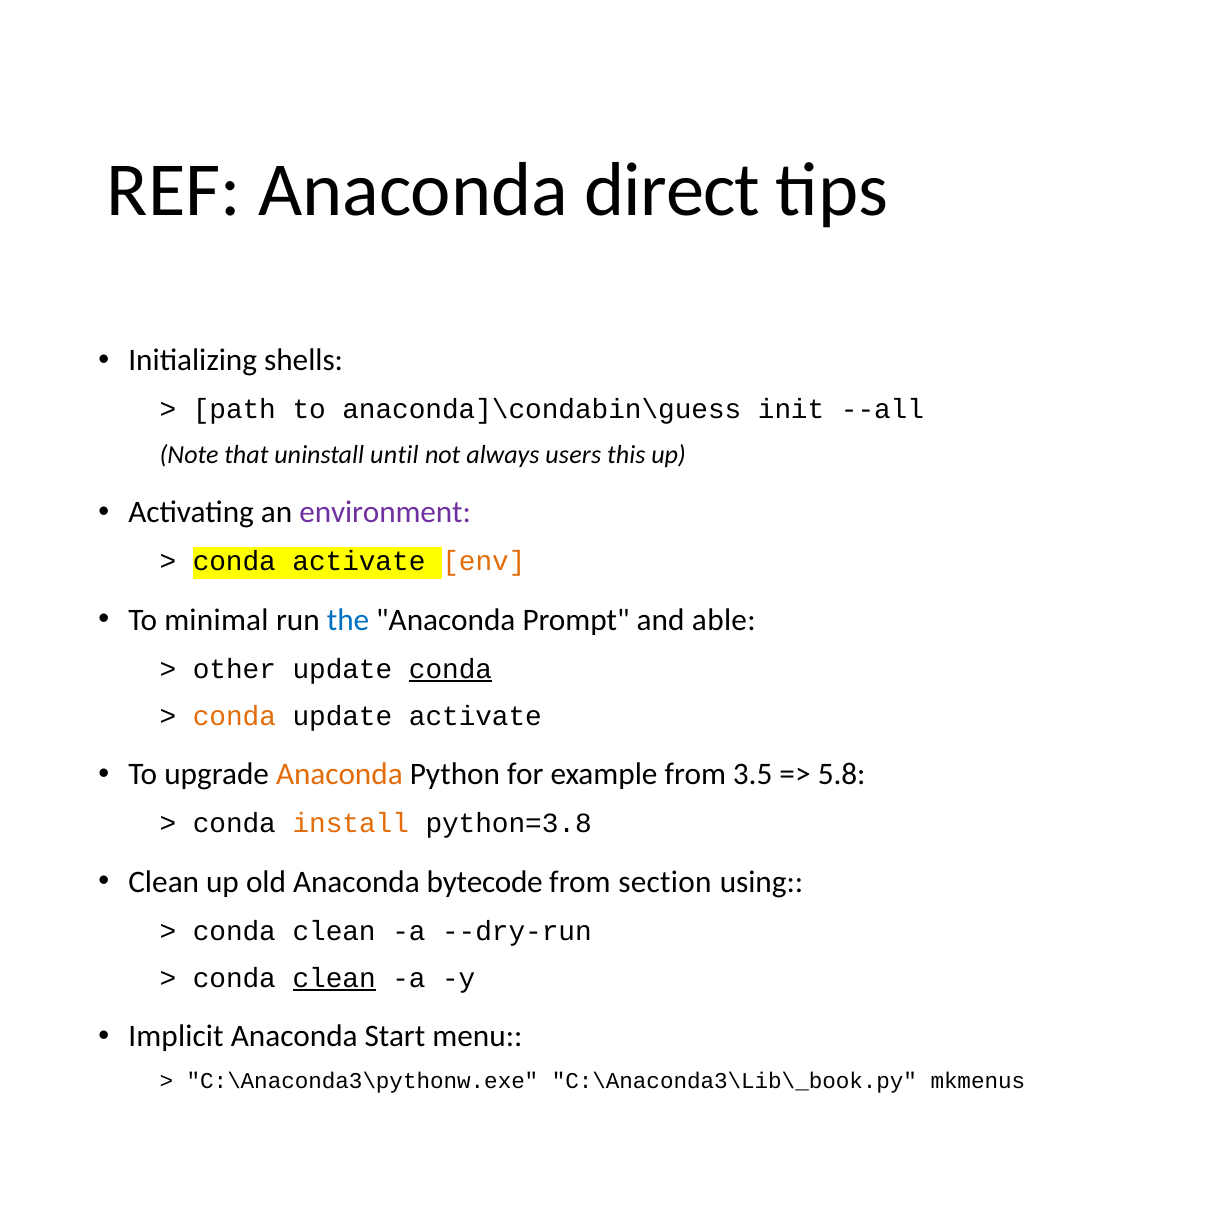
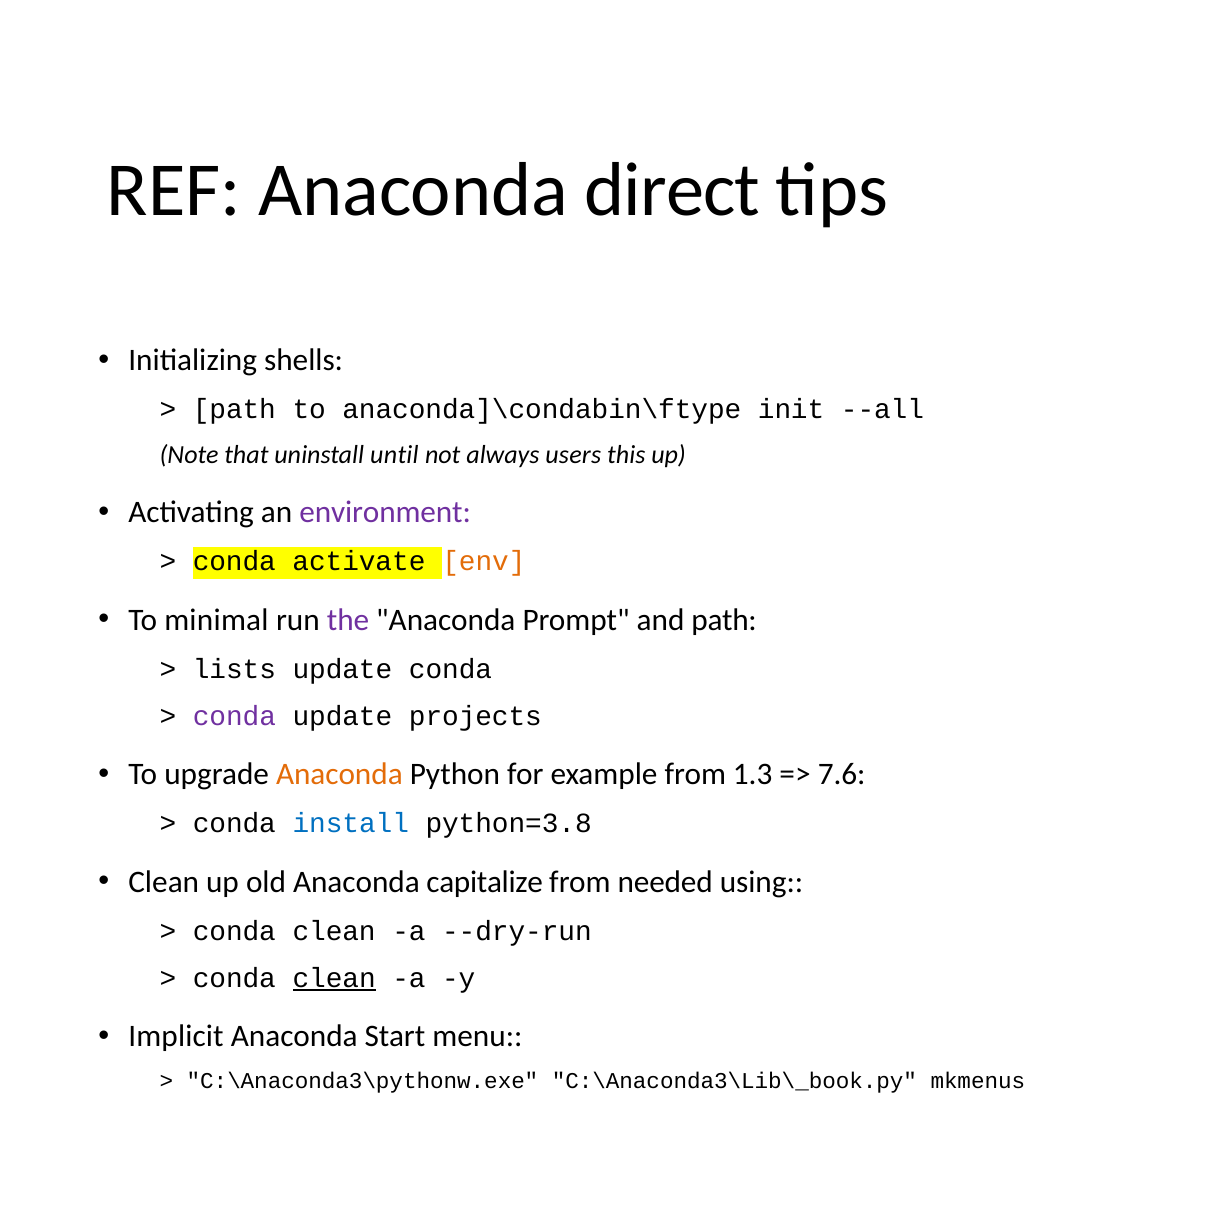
anaconda]\condabin\guess: anaconda]\condabin\guess -> anaconda]\condabin\ftype
the colour: blue -> purple
and able: able -> path
other: other -> lists
conda at (450, 669) underline: present -> none
conda at (234, 716) colour: orange -> purple
update activate: activate -> projects
3.5: 3.5 -> 1.3
5.8: 5.8 -> 7.6
install colour: orange -> blue
bytecode: bytecode -> capitalize
section: section -> needed
